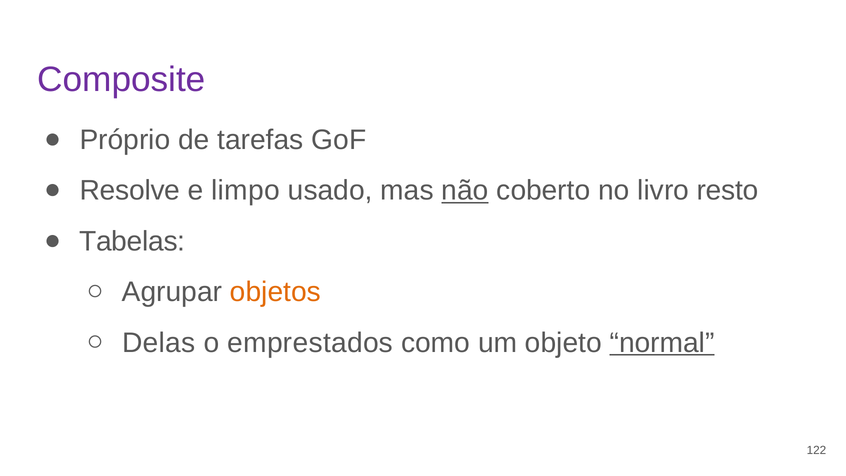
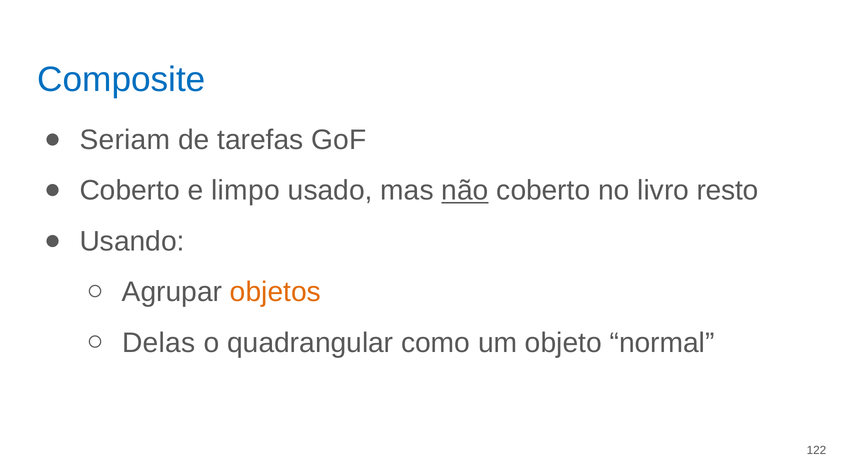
Composite colour: purple -> blue
Próprio: Próprio -> Seriam
Resolve at (130, 191): Resolve -> Coberto
Tabelas: Tabelas -> Usando
emprestados: emprestados -> quadrangular
normal underline: present -> none
